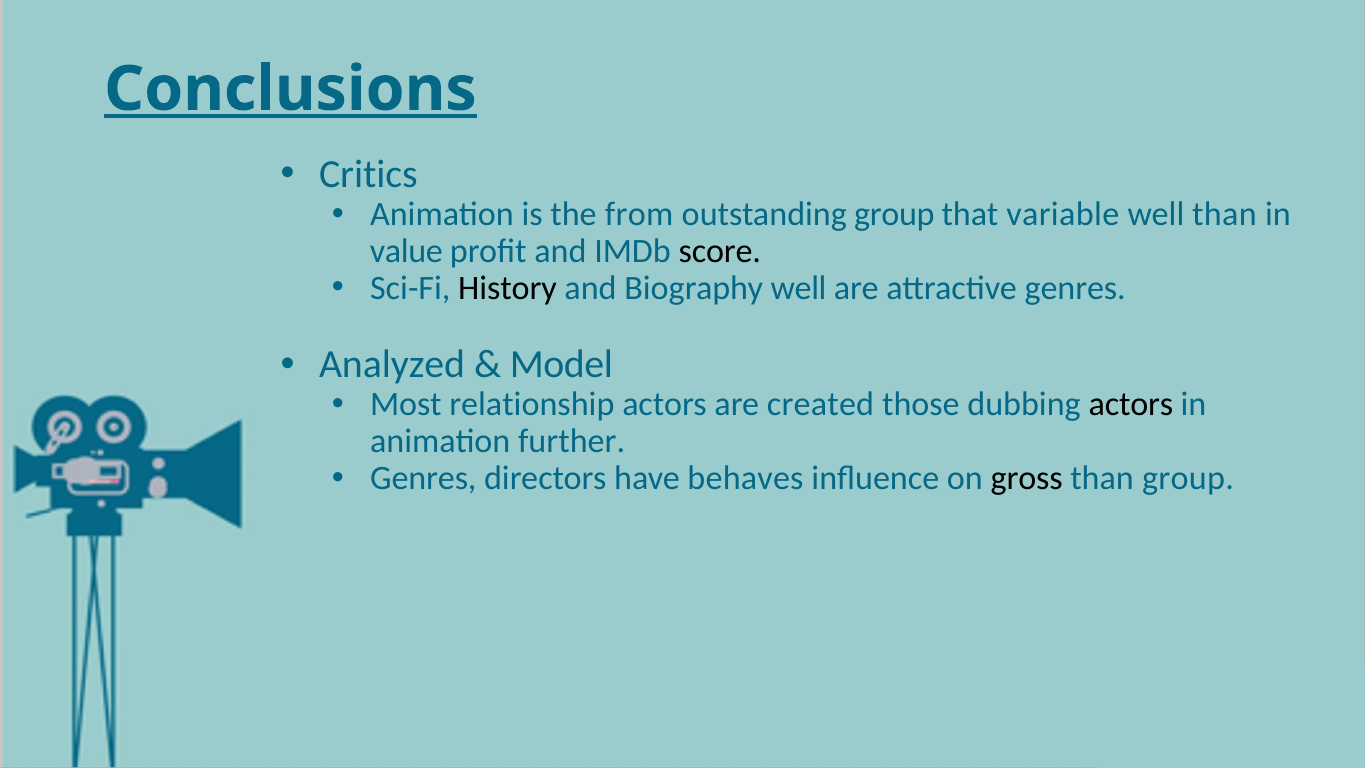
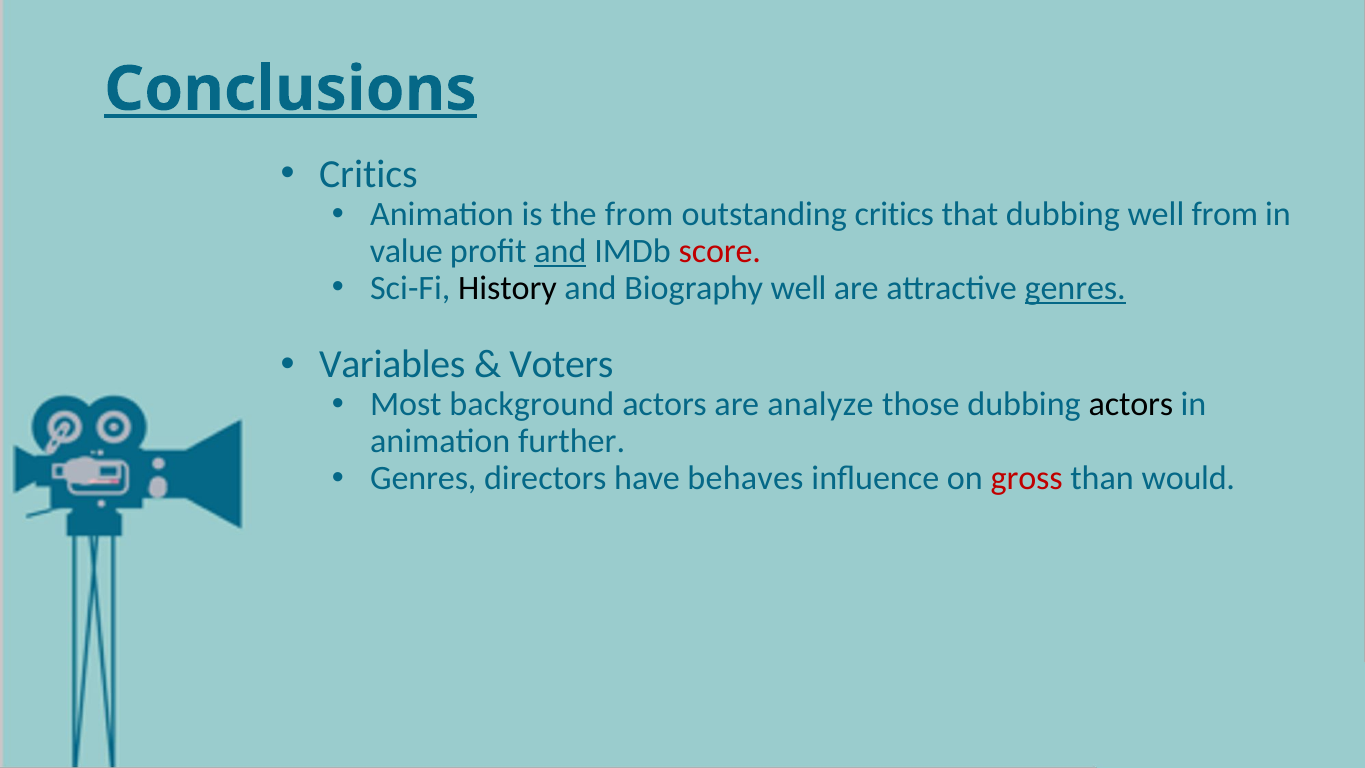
outstanding group: group -> critics
that variable: variable -> dubbing
well than: than -> from
and at (560, 251) underline: none -> present
score colour: black -> red
genres at (1075, 288) underline: none -> present
Analyzed: Analyzed -> Variables
Model: Model -> Voters
relationship: relationship -> background
created: created -> analyze
gross colour: black -> red
than group: group -> would
